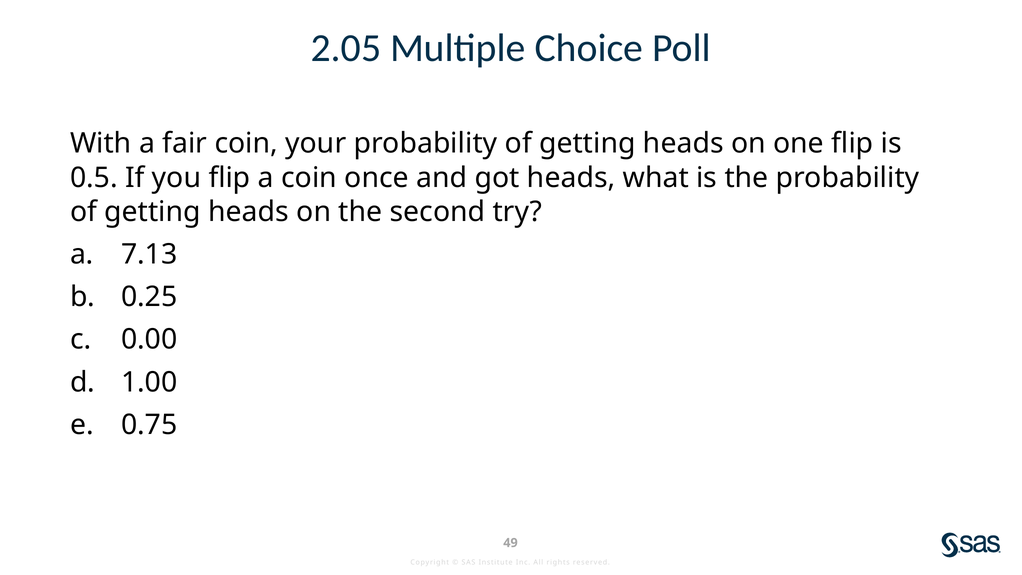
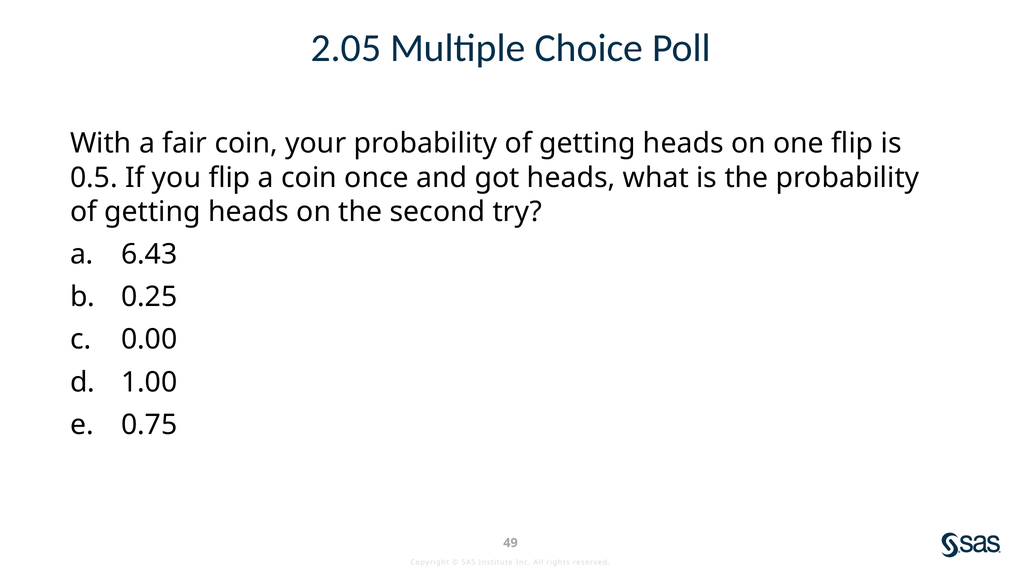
7.13: 7.13 -> 6.43
